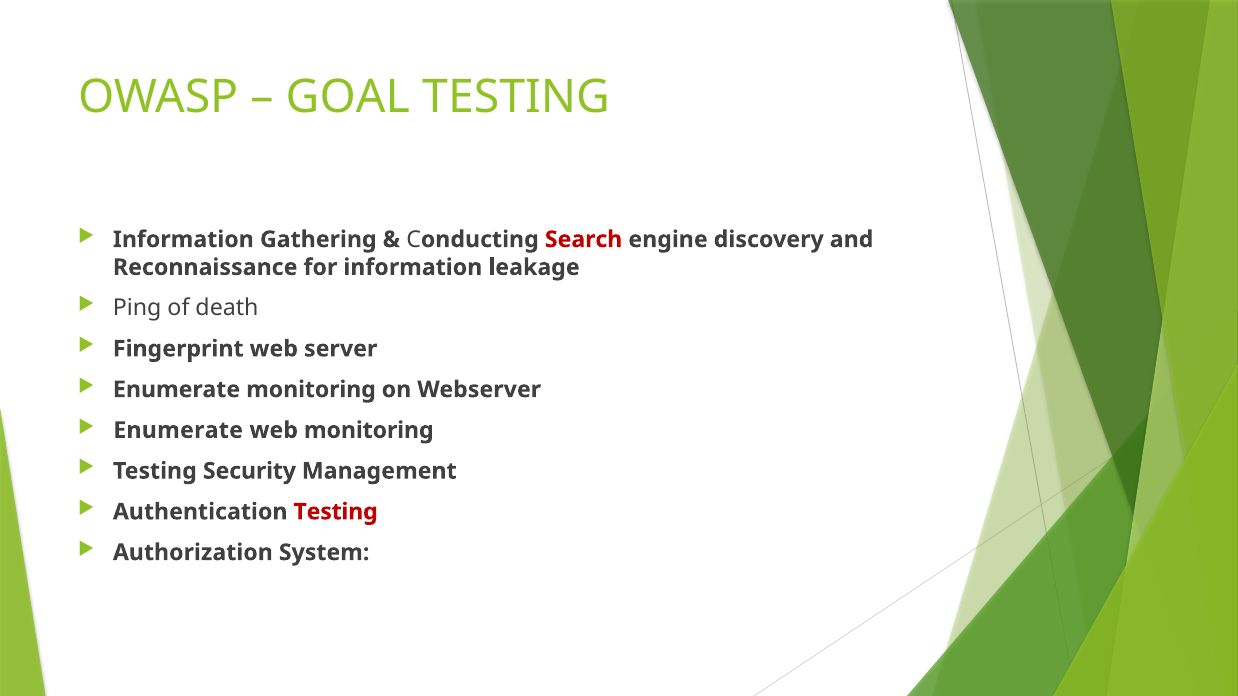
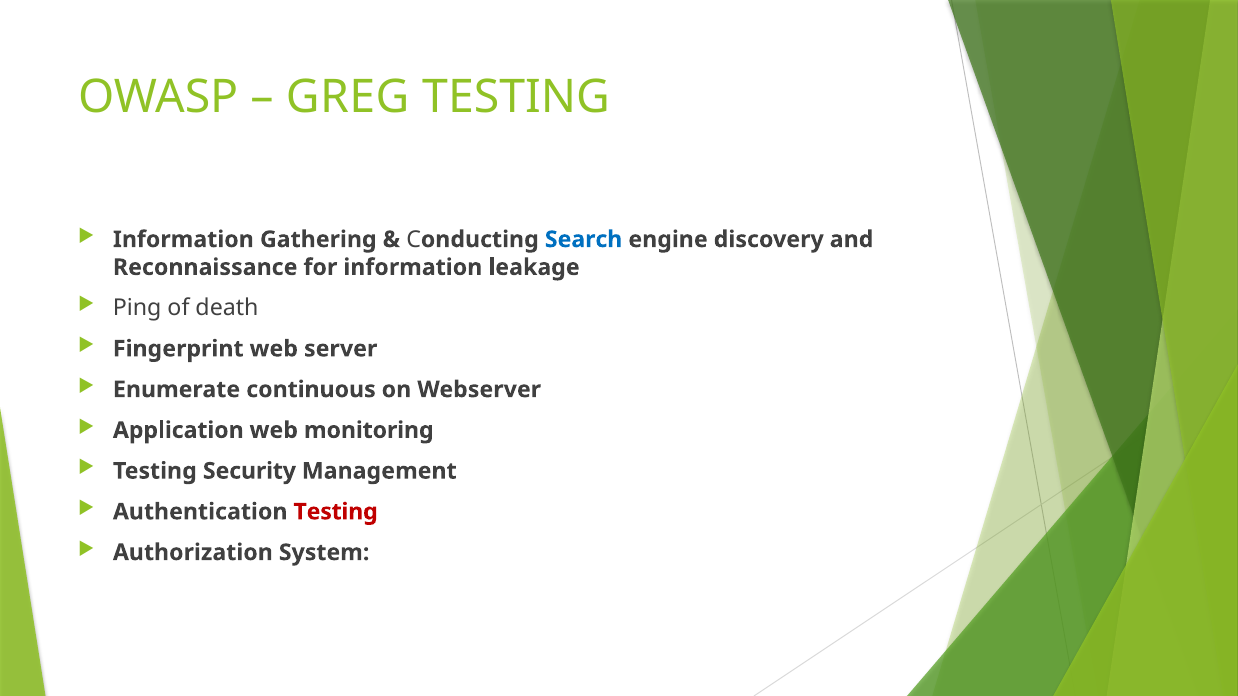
GOAL: GOAL -> GREG
Search colour: red -> blue
Enumerate monitoring: monitoring -> continuous
Enumerate at (178, 430): Enumerate -> Application
